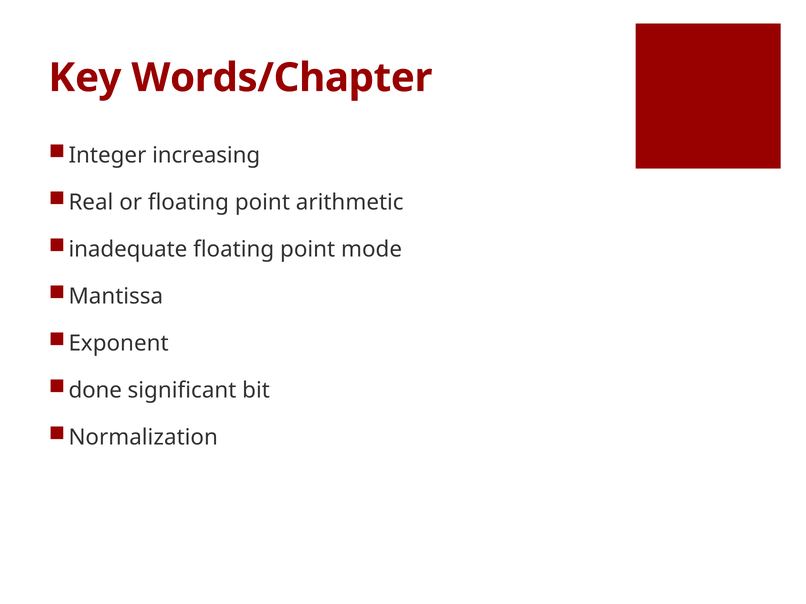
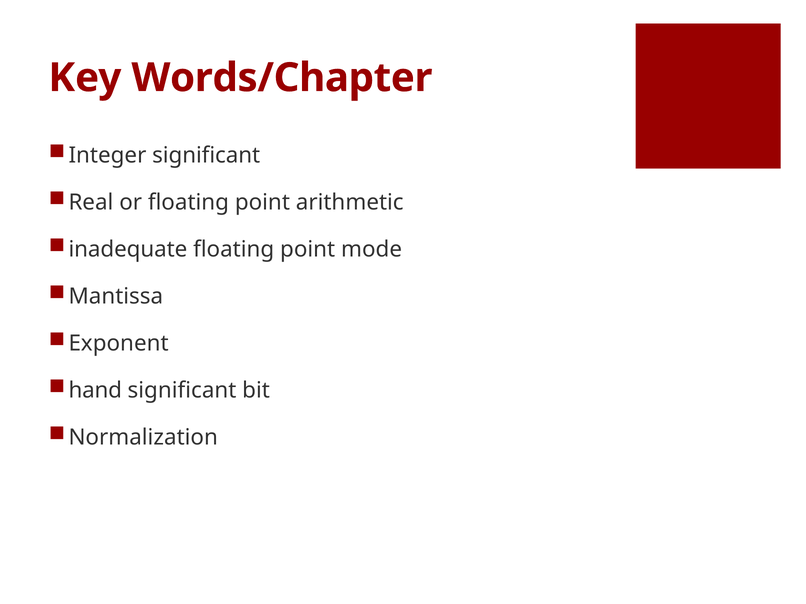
Integer increasing: increasing -> significant
done: done -> hand
